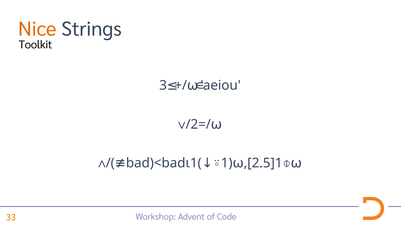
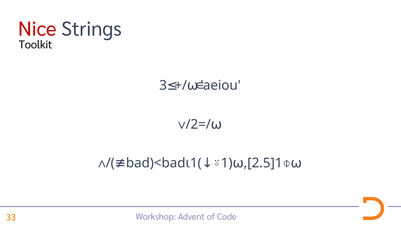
Nice colour: orange -> red
